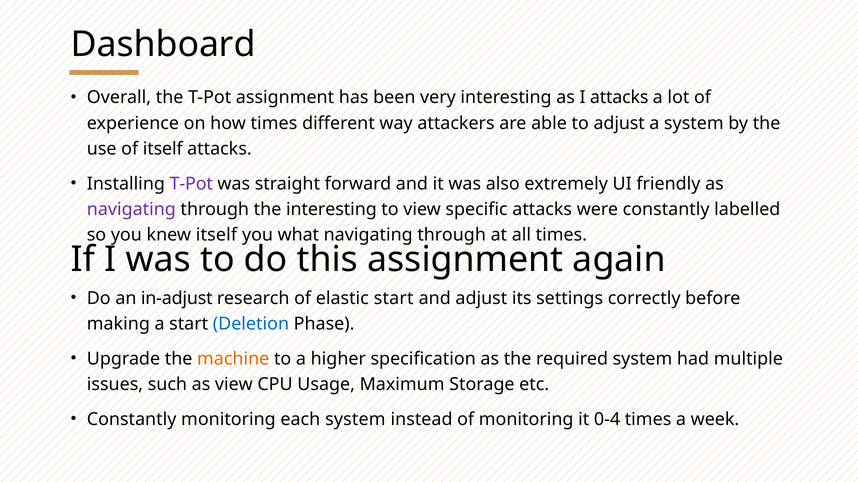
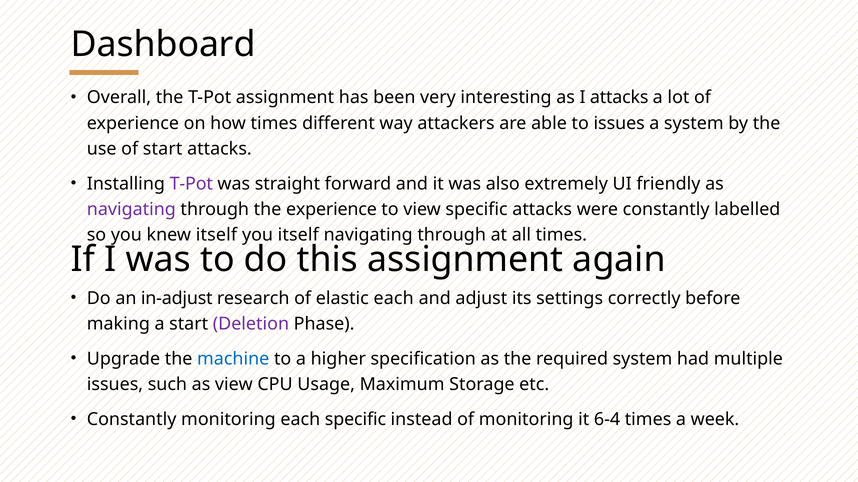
to adjust: adjust -> issues
of itself: itself -> start
the interesting: interesting -> experience
you what: what -> itself
elastic start: start -> each
Deletion colour: blue -> purple
machine colour: orange -> blue
each system: system -> specific
0-4: 0-4 -> 6-4
